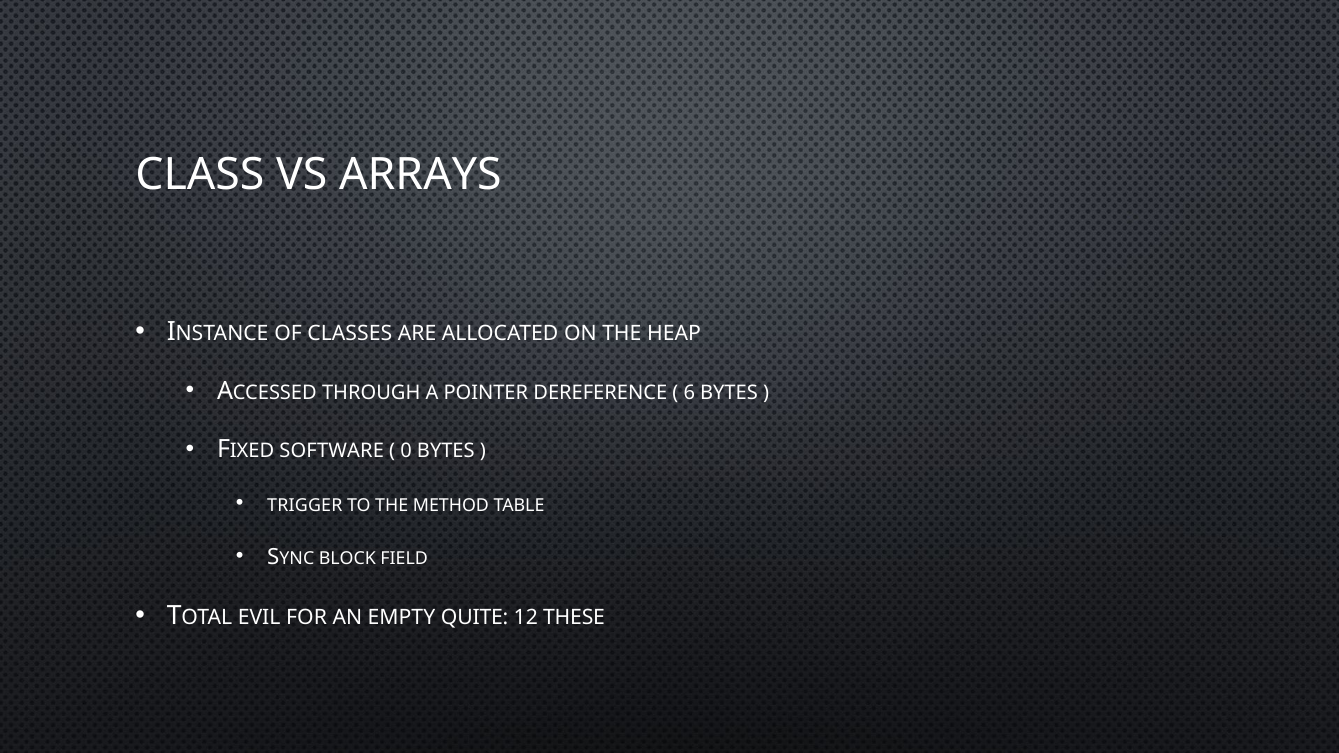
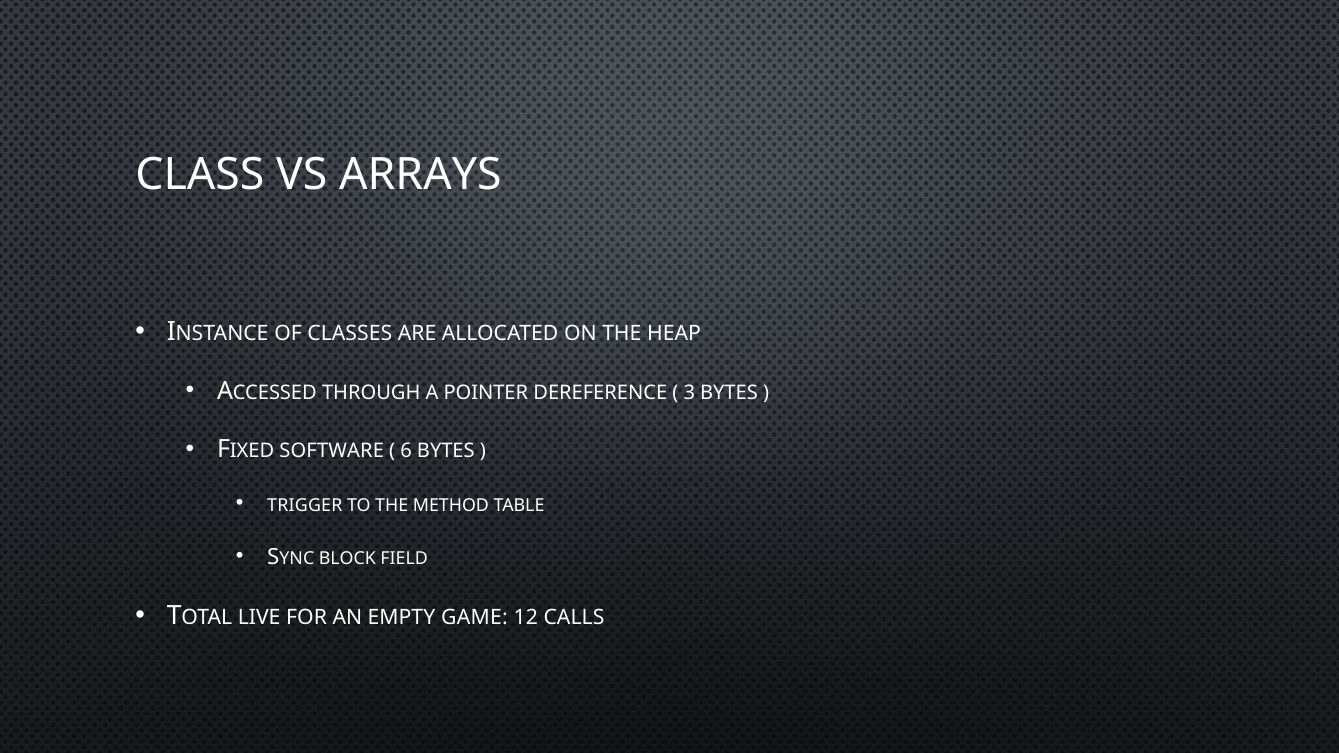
6: 6 -> 3
0: 0 -> 6
EVIL: EVIL -> LIVE
QUITE: QUITE -> GAME
THESE: THESE -> CALLS
